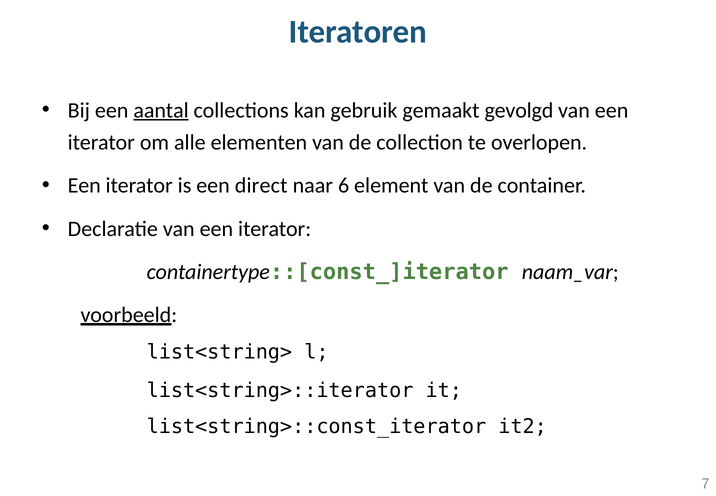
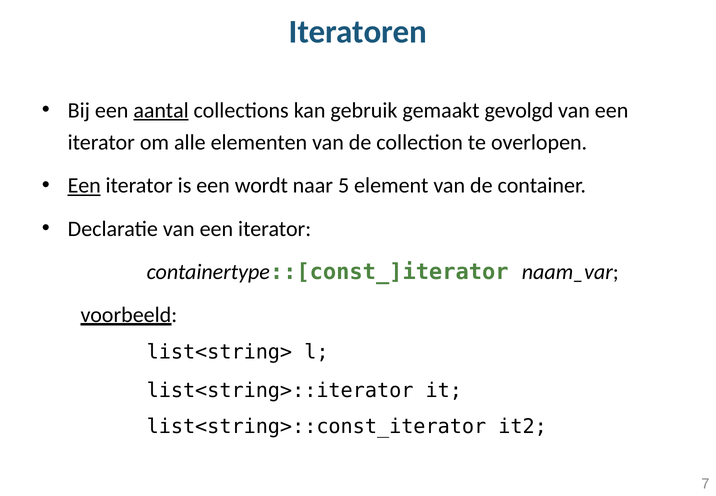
Een at (84, 186) underline: none -> present
direct: direct -> wordt
6: 6 -> 5
